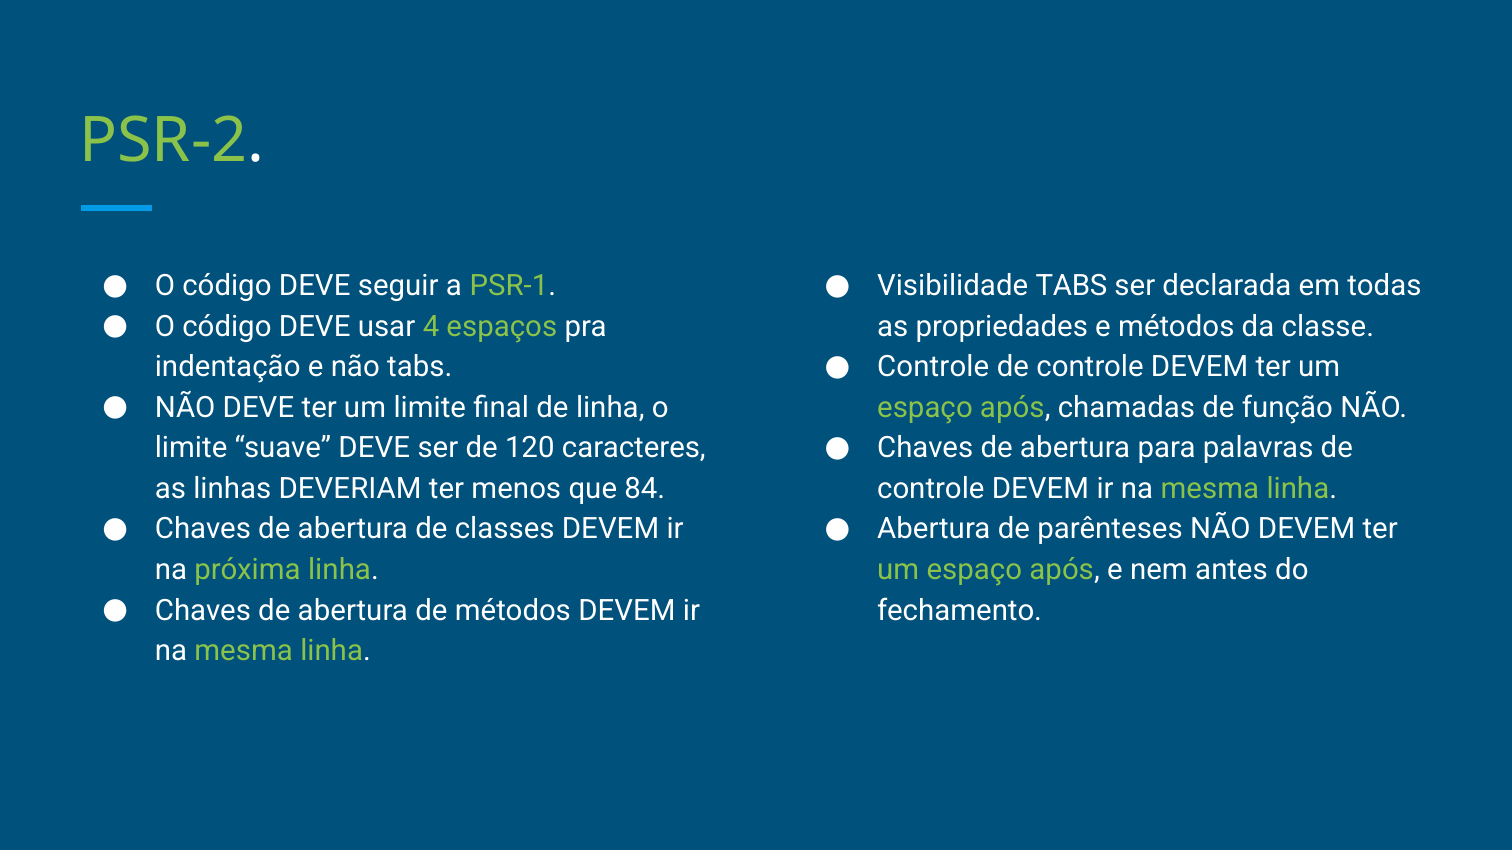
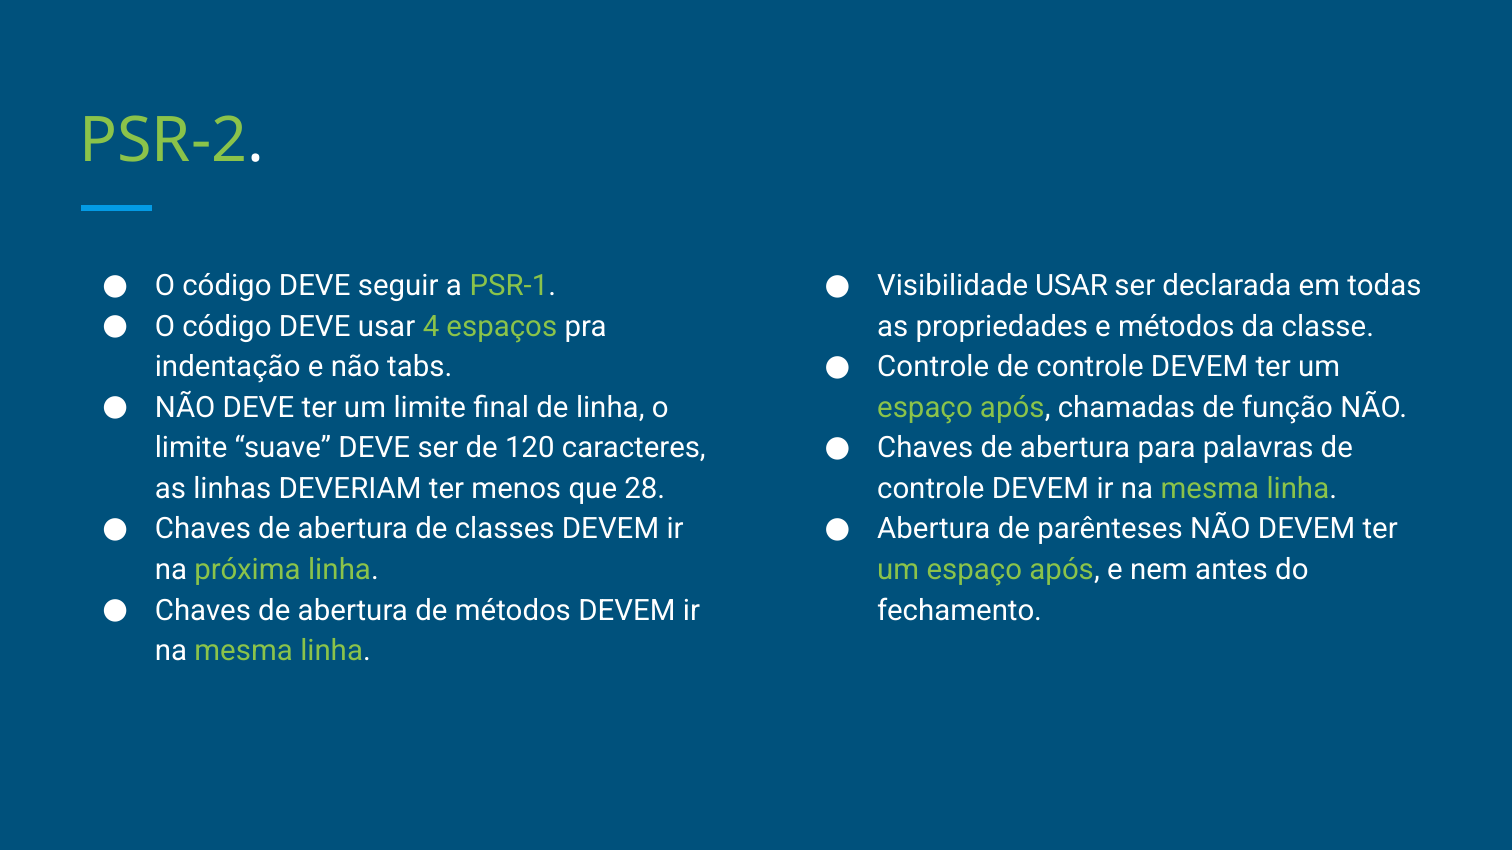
Visibilidade TABS: TABS -> USAR
84: 84 -> 28
